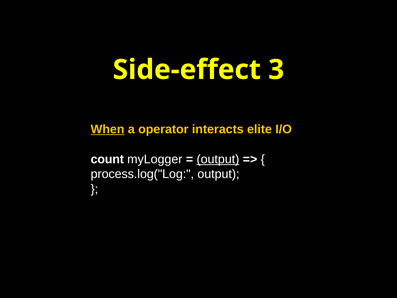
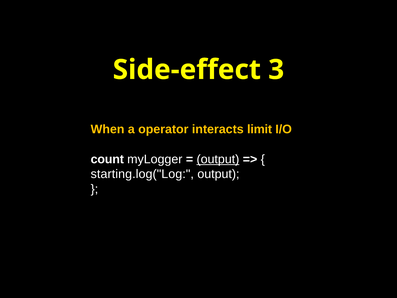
When underline: present -> none
elite: elite -> limit
process.log("Log: process.log("Log -> starting.log("Log
